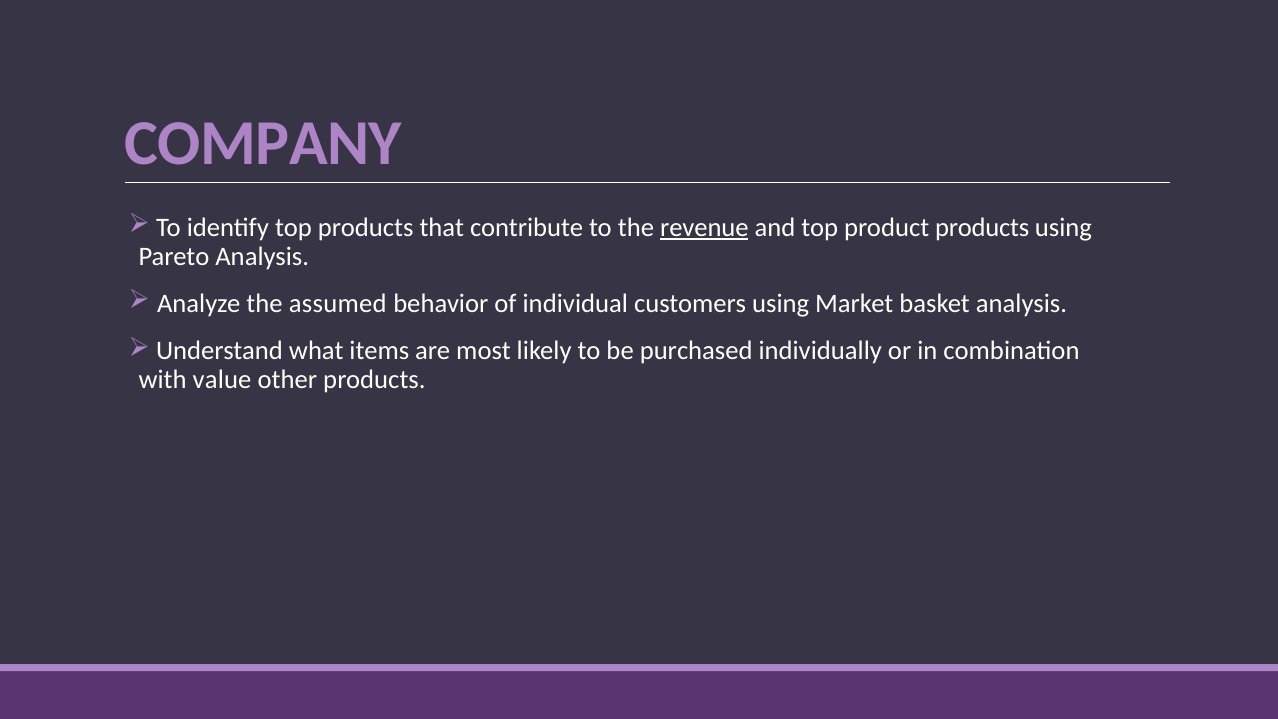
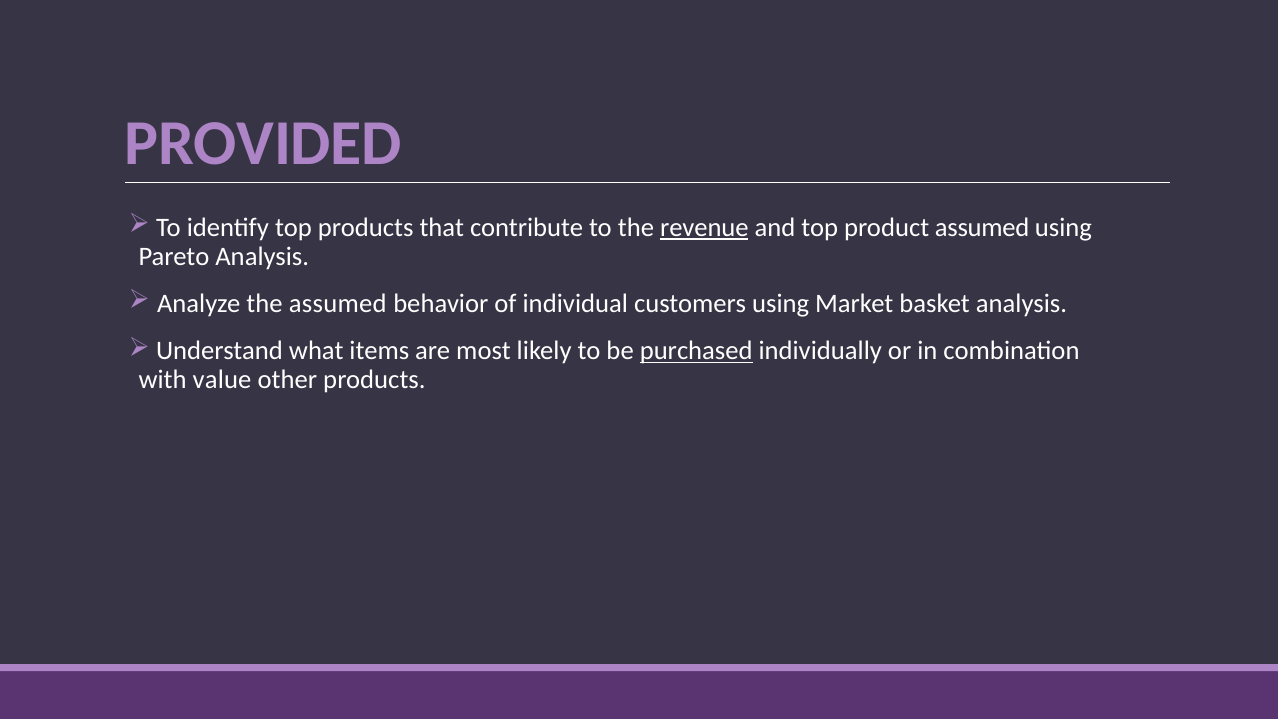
COMPANY: COMPANY -> PROVIDED
product products: products -> assumed
purchased underline: none -> present
